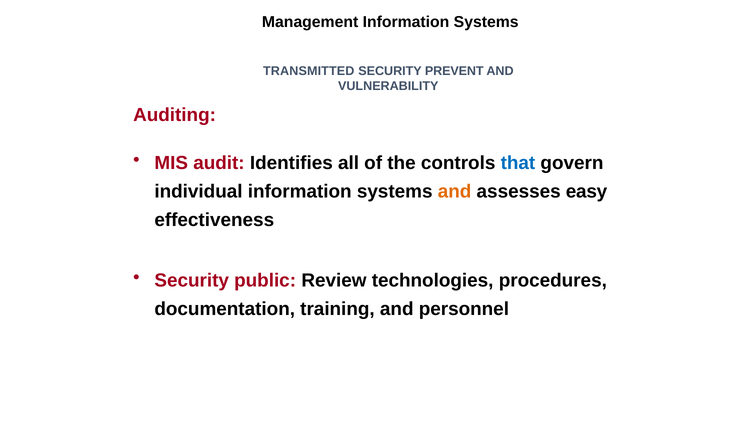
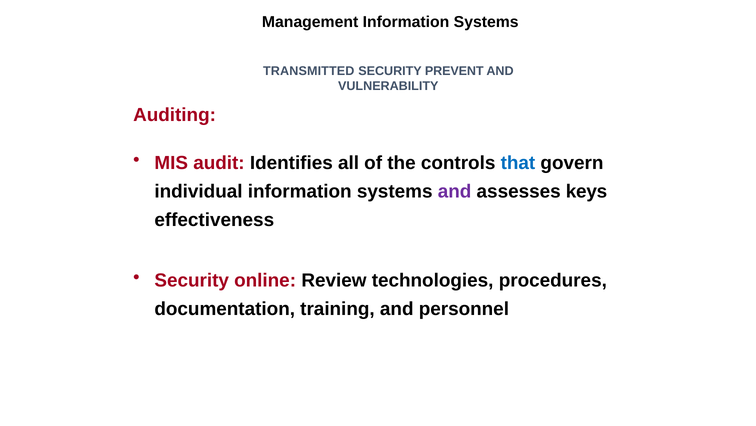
and at (455, 191) colour: orange -> purple
easy: easy -> keys
public: public -> online
